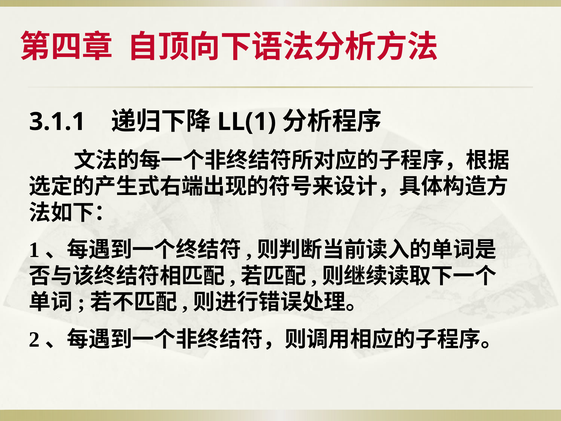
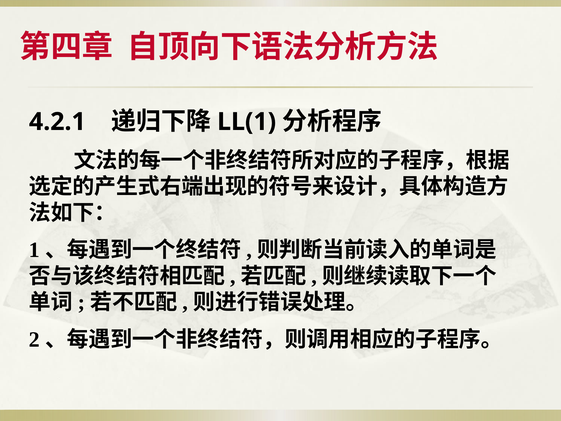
3.1.1: 3.1.1 -> 4.2.1
